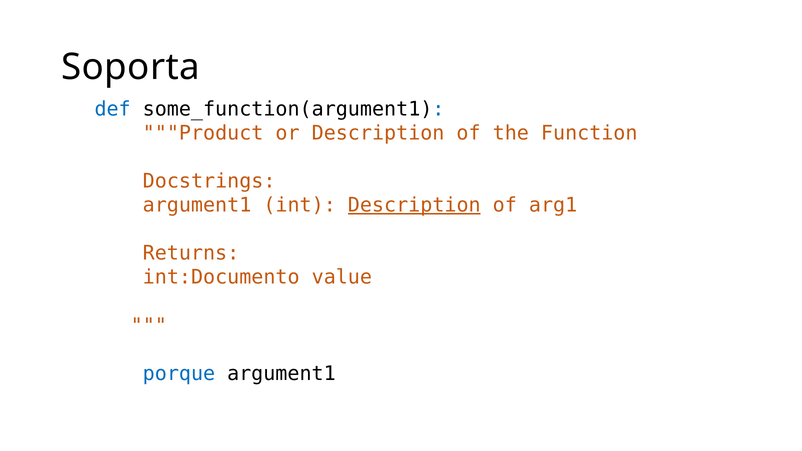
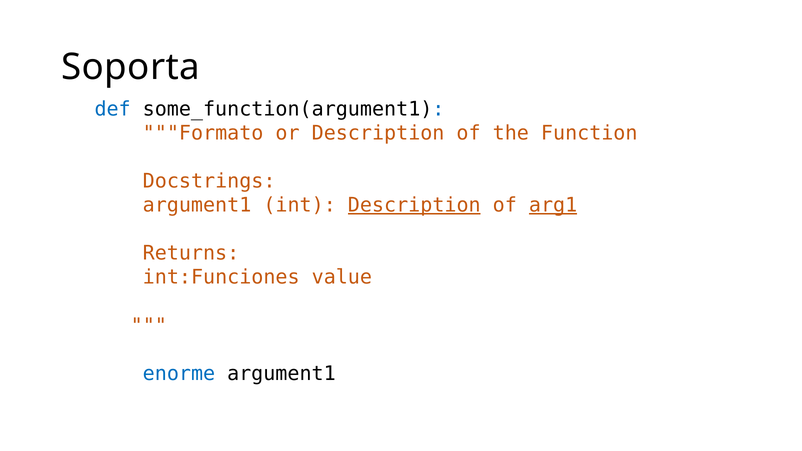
Product: Product -> Formato
arg1 underline: none -> present
int:Documento: int:Documento -> int:Funciones
porque: porque -> enorme
